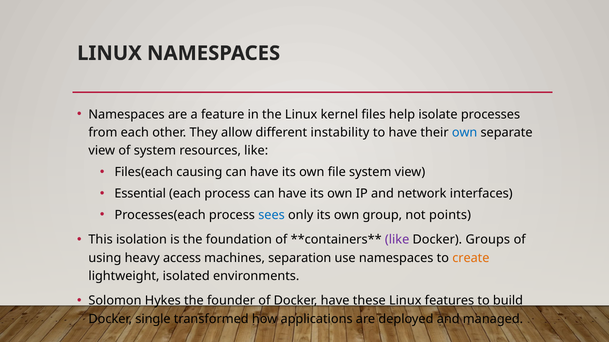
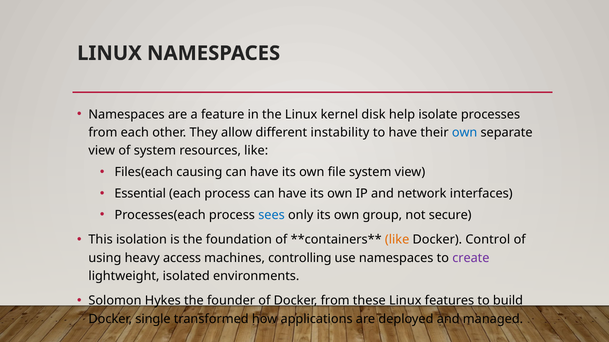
files: files -> disk
points: points -> secure
like at (397, 240) colour: purple -> orange
Groups: Groups -> Control
separation: separation -> controlling
create colour: orange -> purple
Docker have: have -> from
